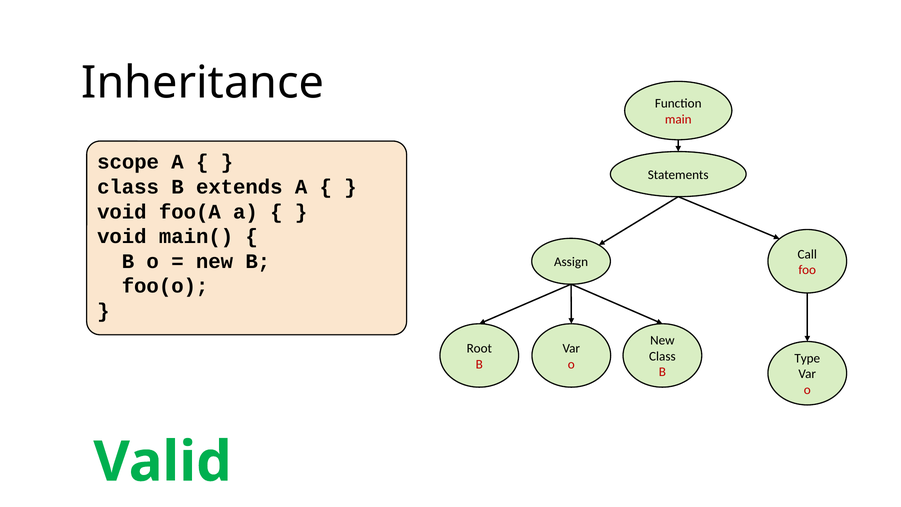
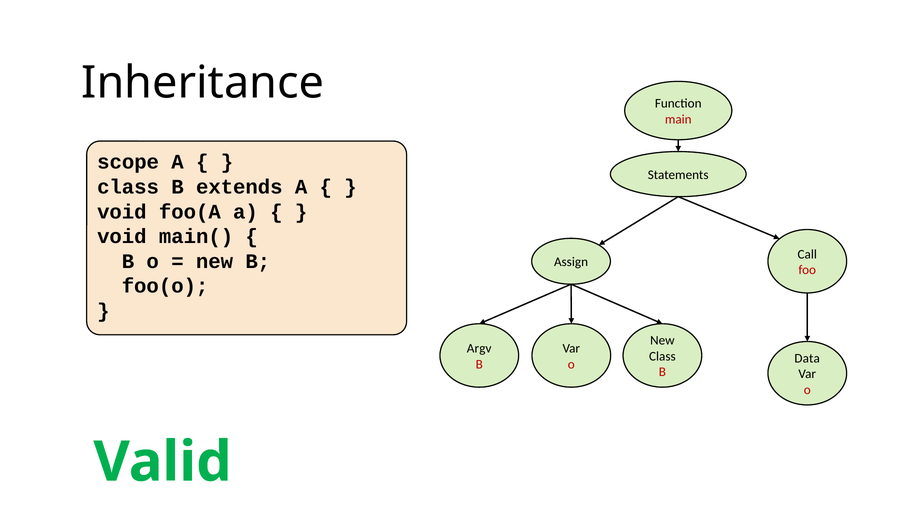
Root: Root -> Argv
Type: Type -> Data
